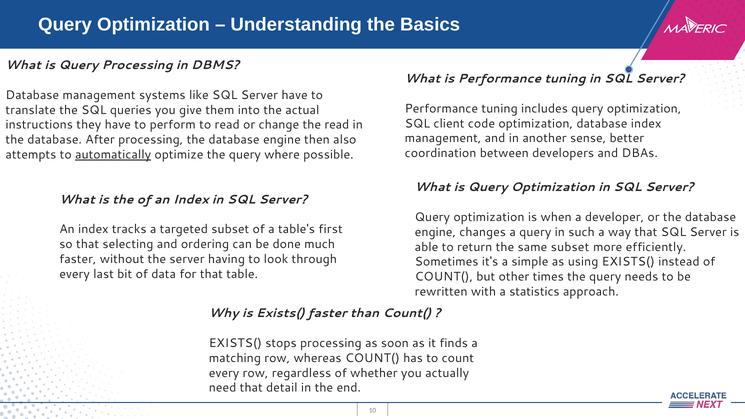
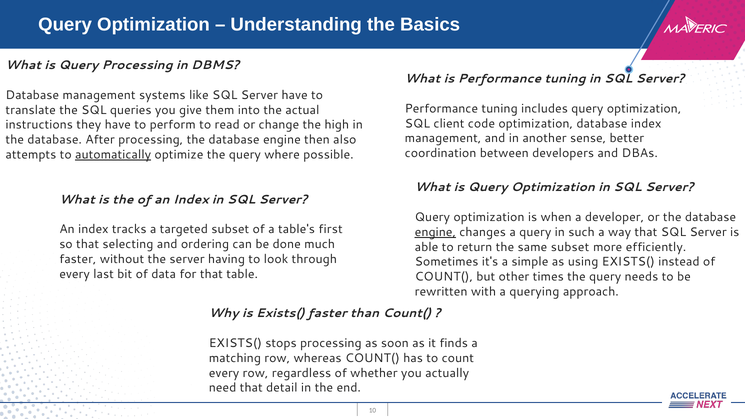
the read: read -> high
engine at (435, 232) underline: none -> present
statistics: statistics -> querying
